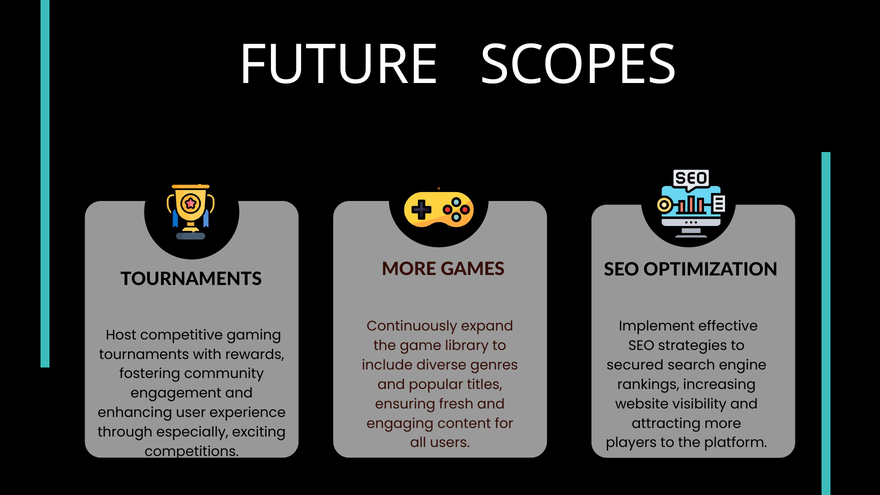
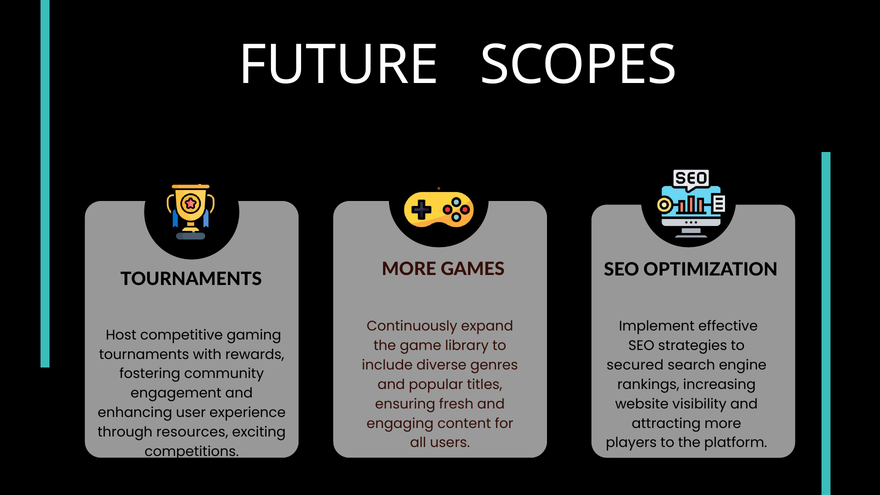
especially: especially -> resources
